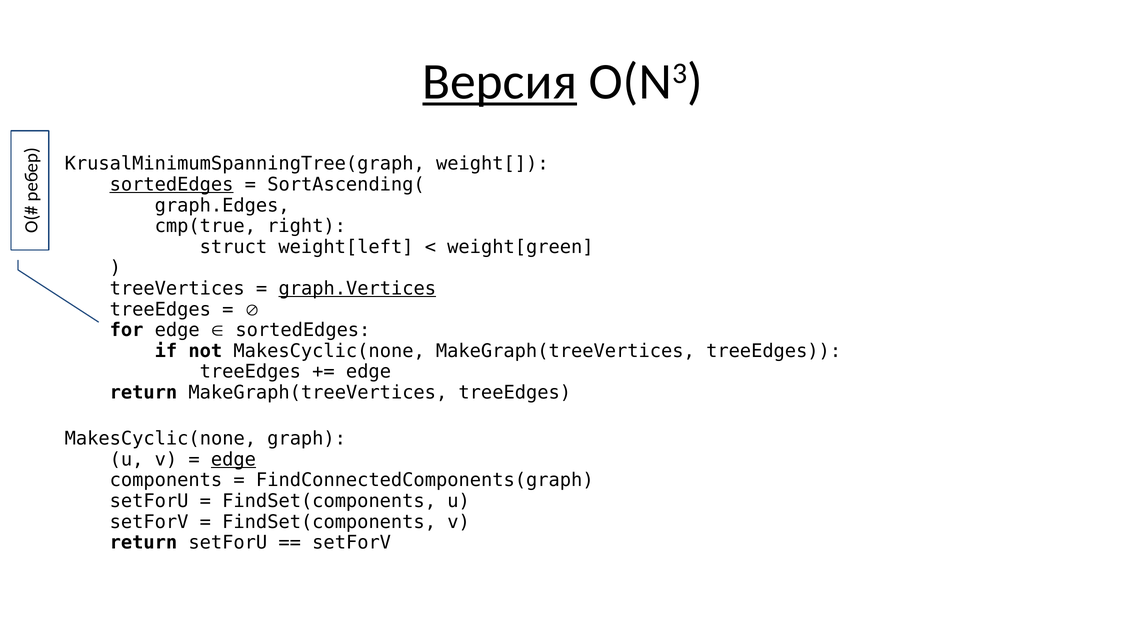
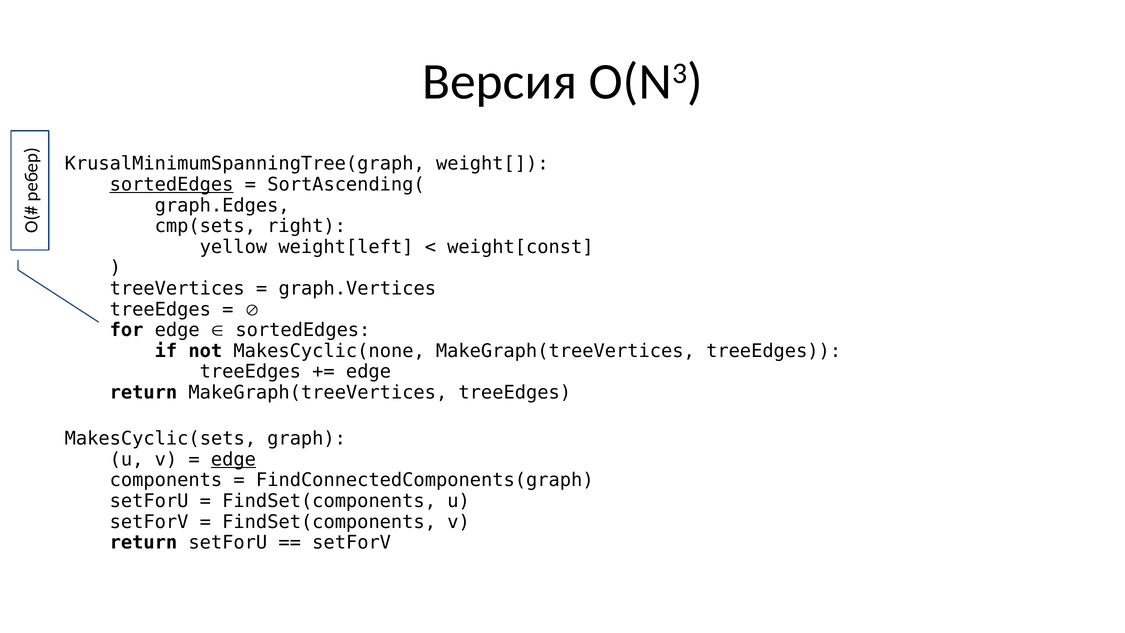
Версия underline: present -> none
cmp(true: cmp(true -> cmp(sets
struct: struct -> yellow
weight[green: weight[green -> weight[const
graph.Vertices underline: present -> none
MakesCyclic(none at (160, 439): MakesCyclic(none -> MakesCyclic(sets
